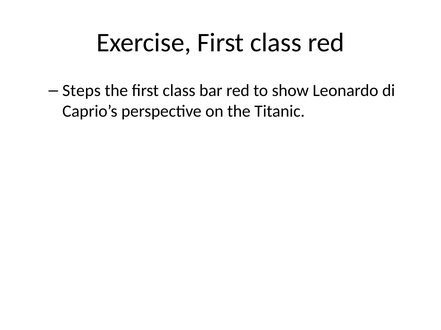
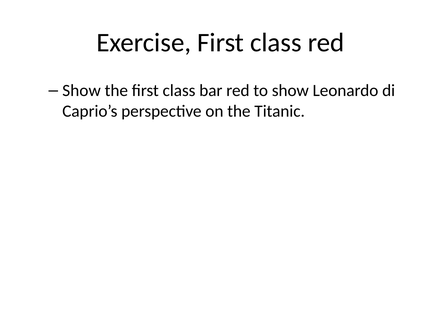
Steps at (82, 91): Steps -> Show
